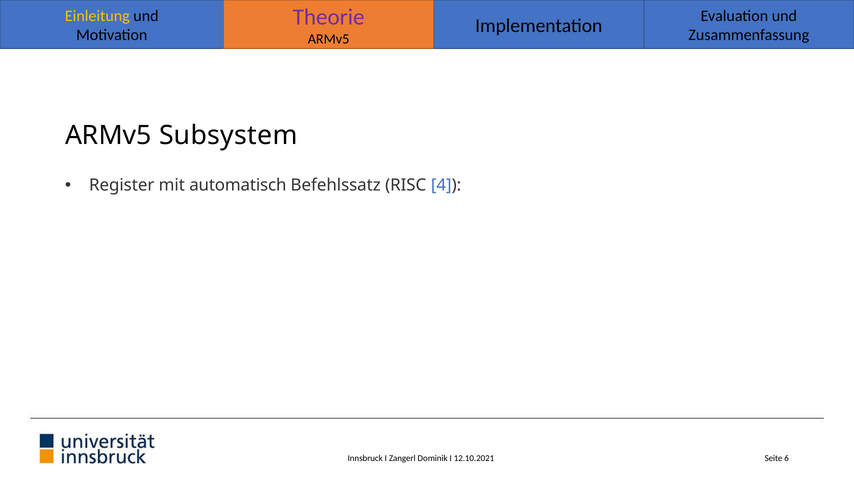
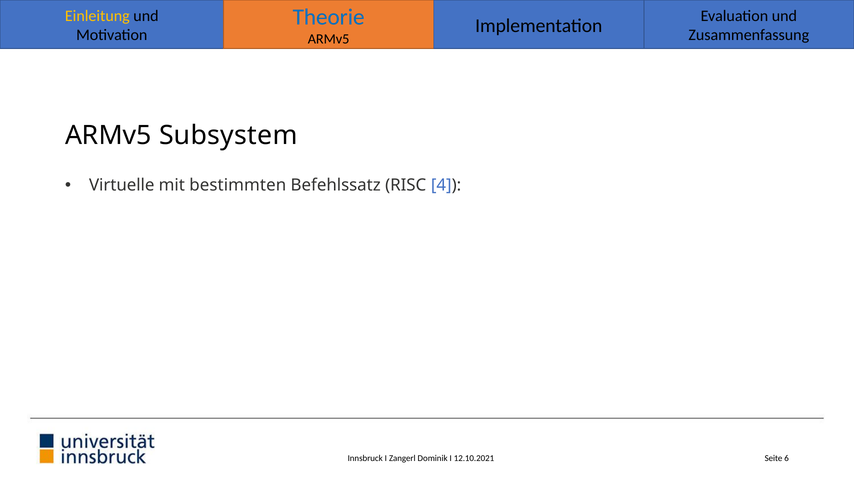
Theorie colour: purple -> blue
Register: Register -> Virtuelle
automatisch: automatisch -> bestimmten
